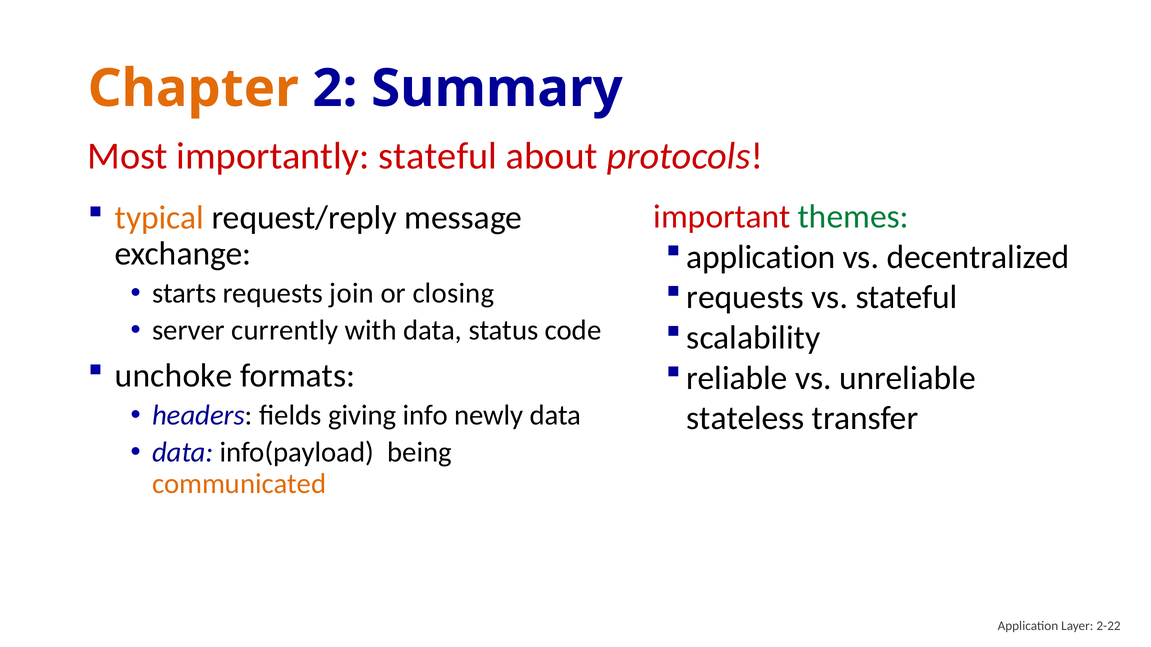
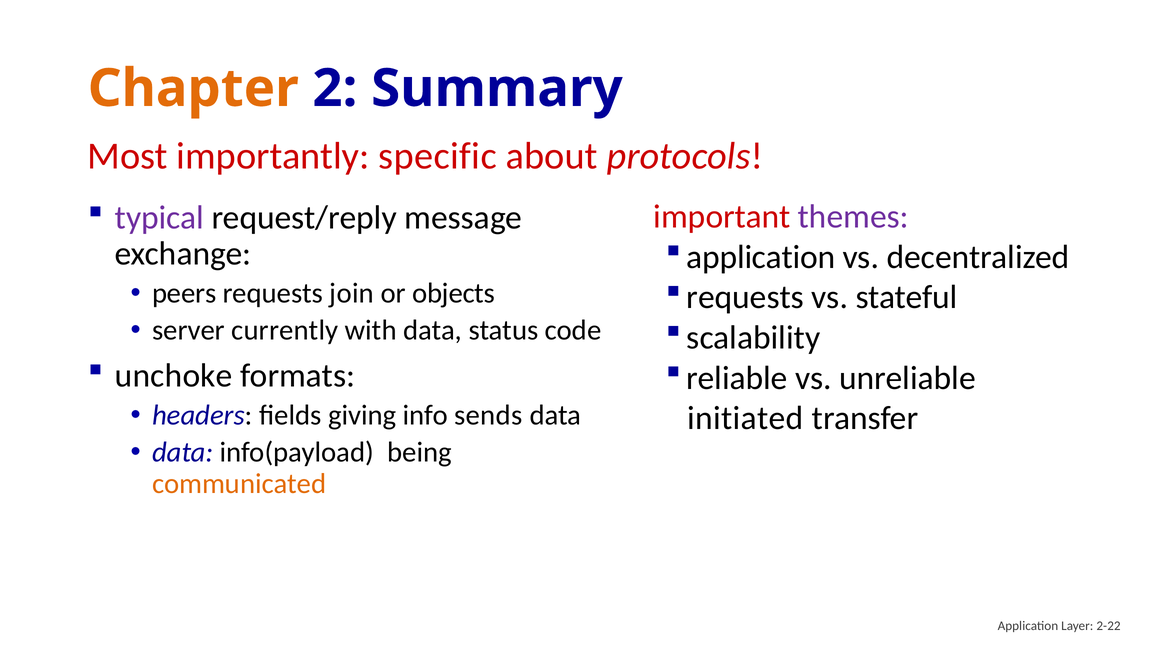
importantly stateful: stateful -> specific
typical colour: orange -> purple
themes colour: green -> purple
starts: starts -> peers
closing: closing -> objects
newly: newly -> sends
stateless: stateless -> initiated
